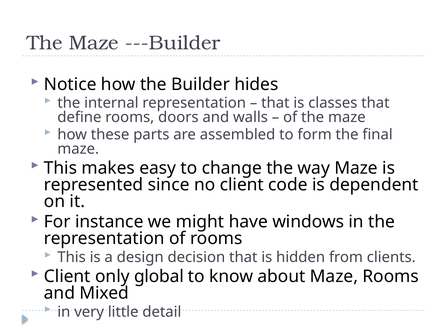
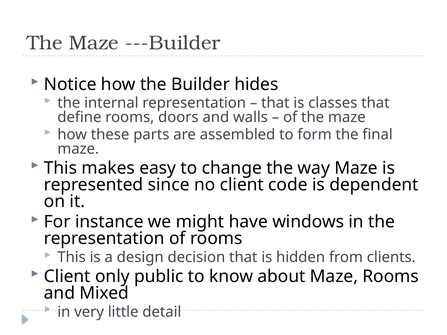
global: global -> public
